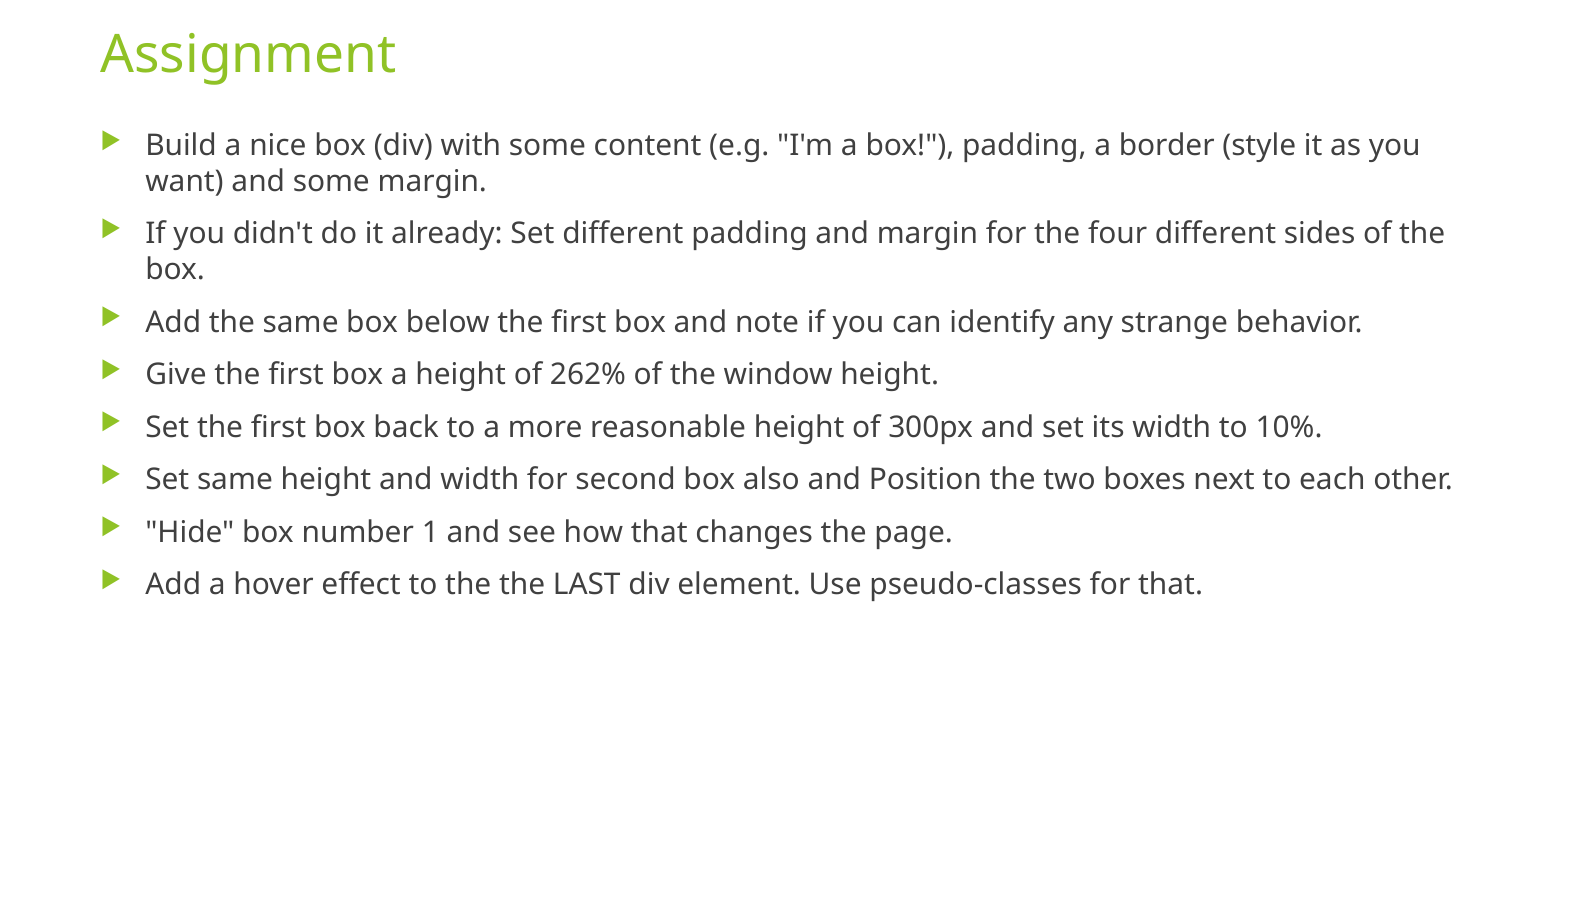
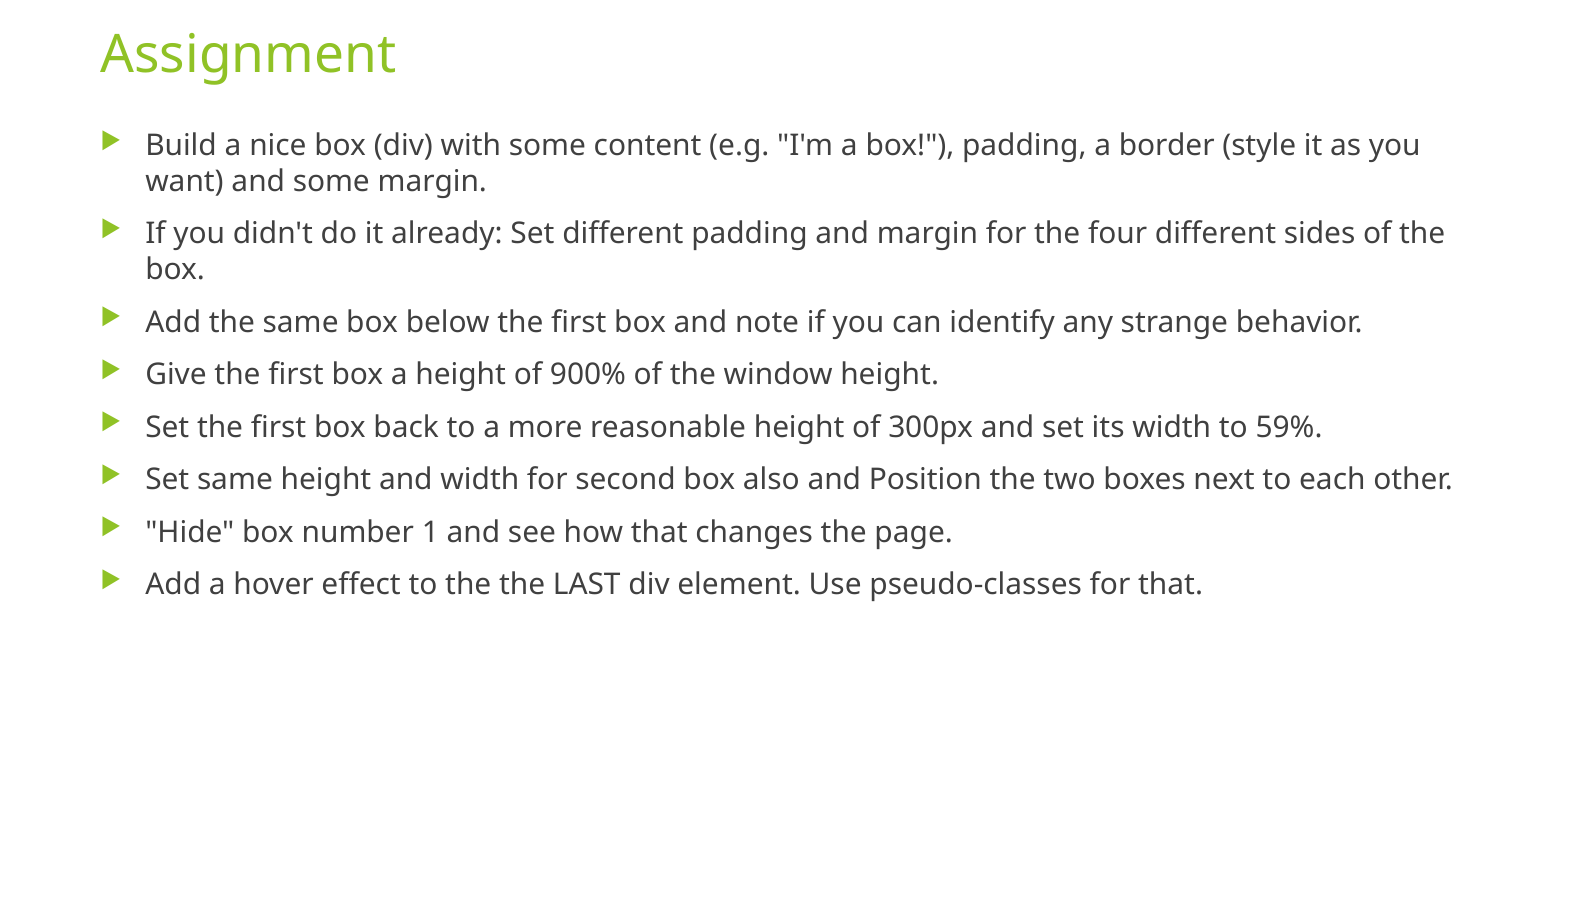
262%: 262% -> 900%
10%: 10% -> 59%
